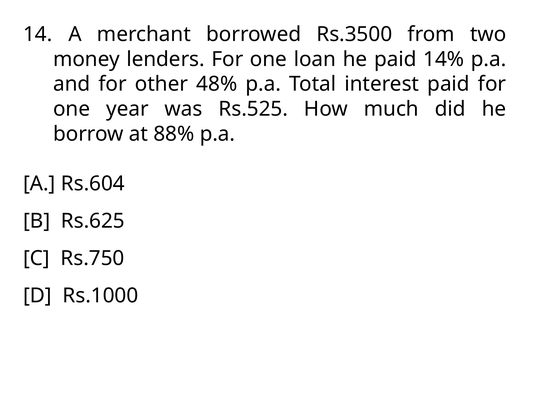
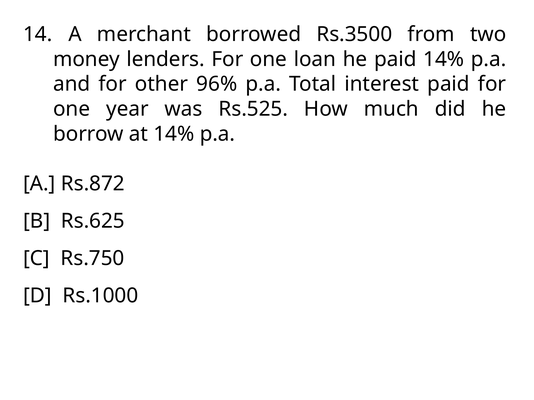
48%: 48% -> 96%
at 88%: 88% -> 14%
Rs.604: Rs.604 -> Rs.872
